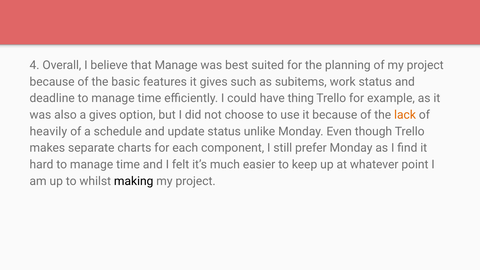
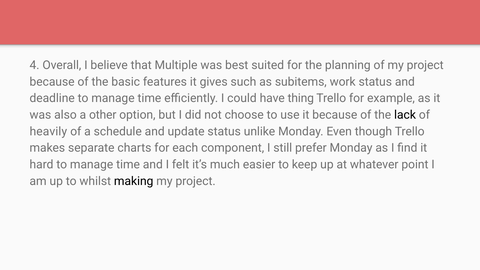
that Manage: Manage -> Multiple
a gives: gives -> other
lack colour: orange -> black
